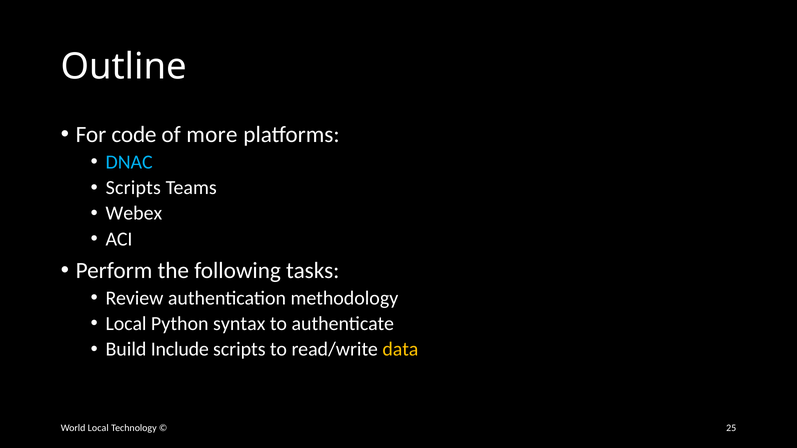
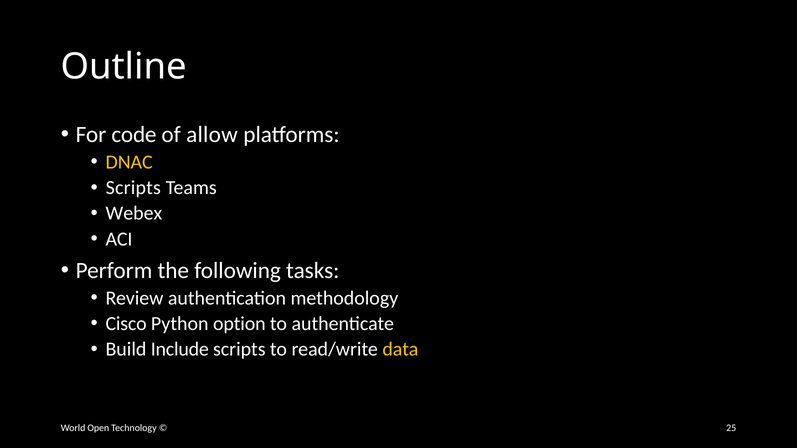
more: more -> allow
DNAC colour: light blue -> yellow
Local at (126, 324): Local -> Cisco
syntax: syntax -> option
World Local: Local -> Open
